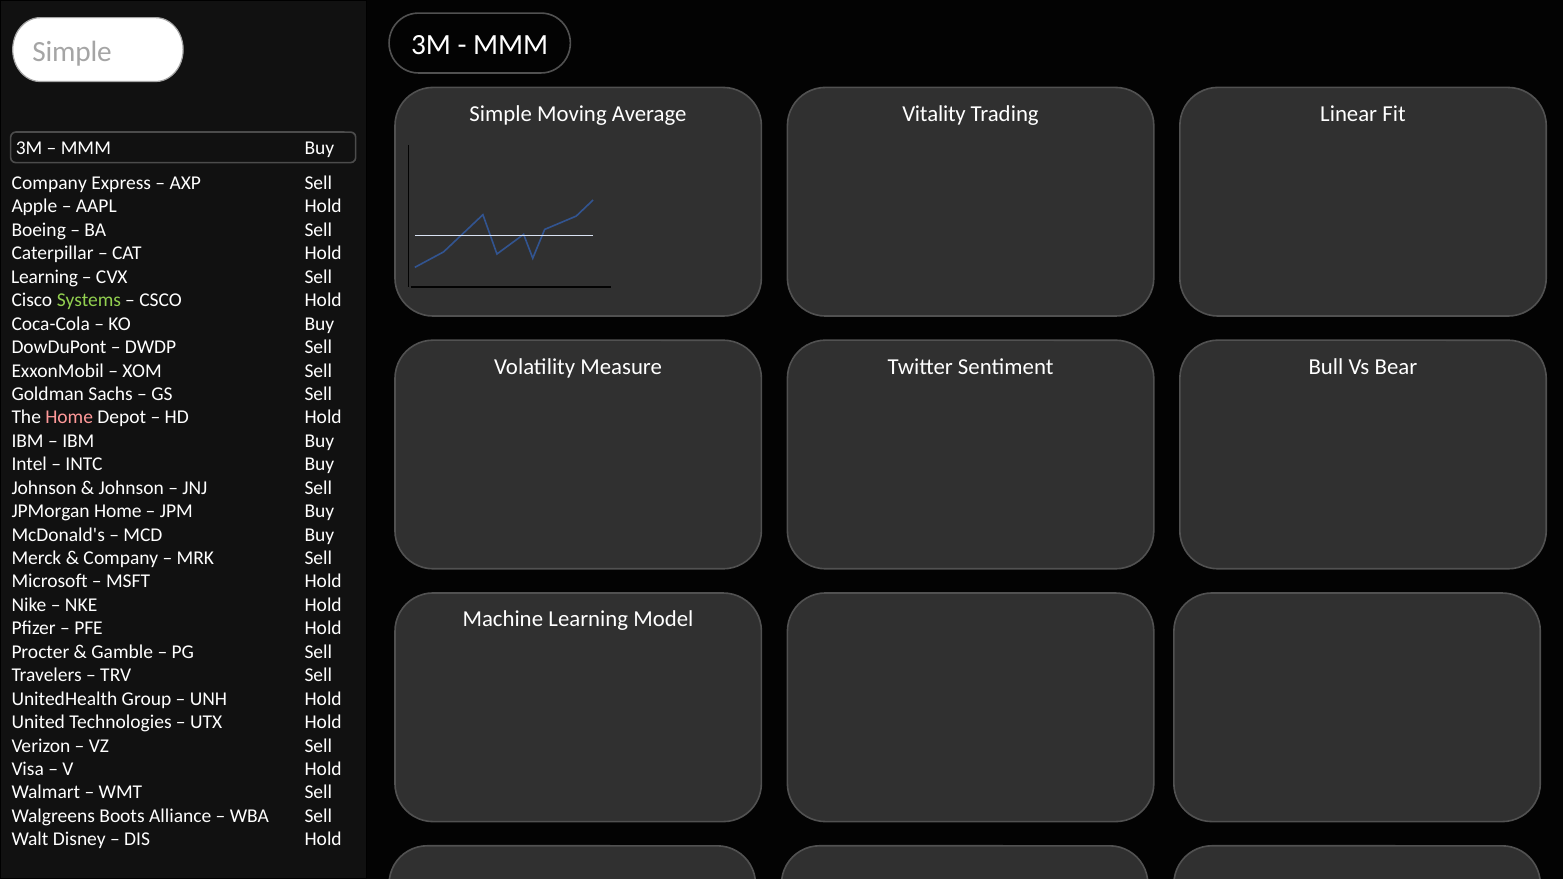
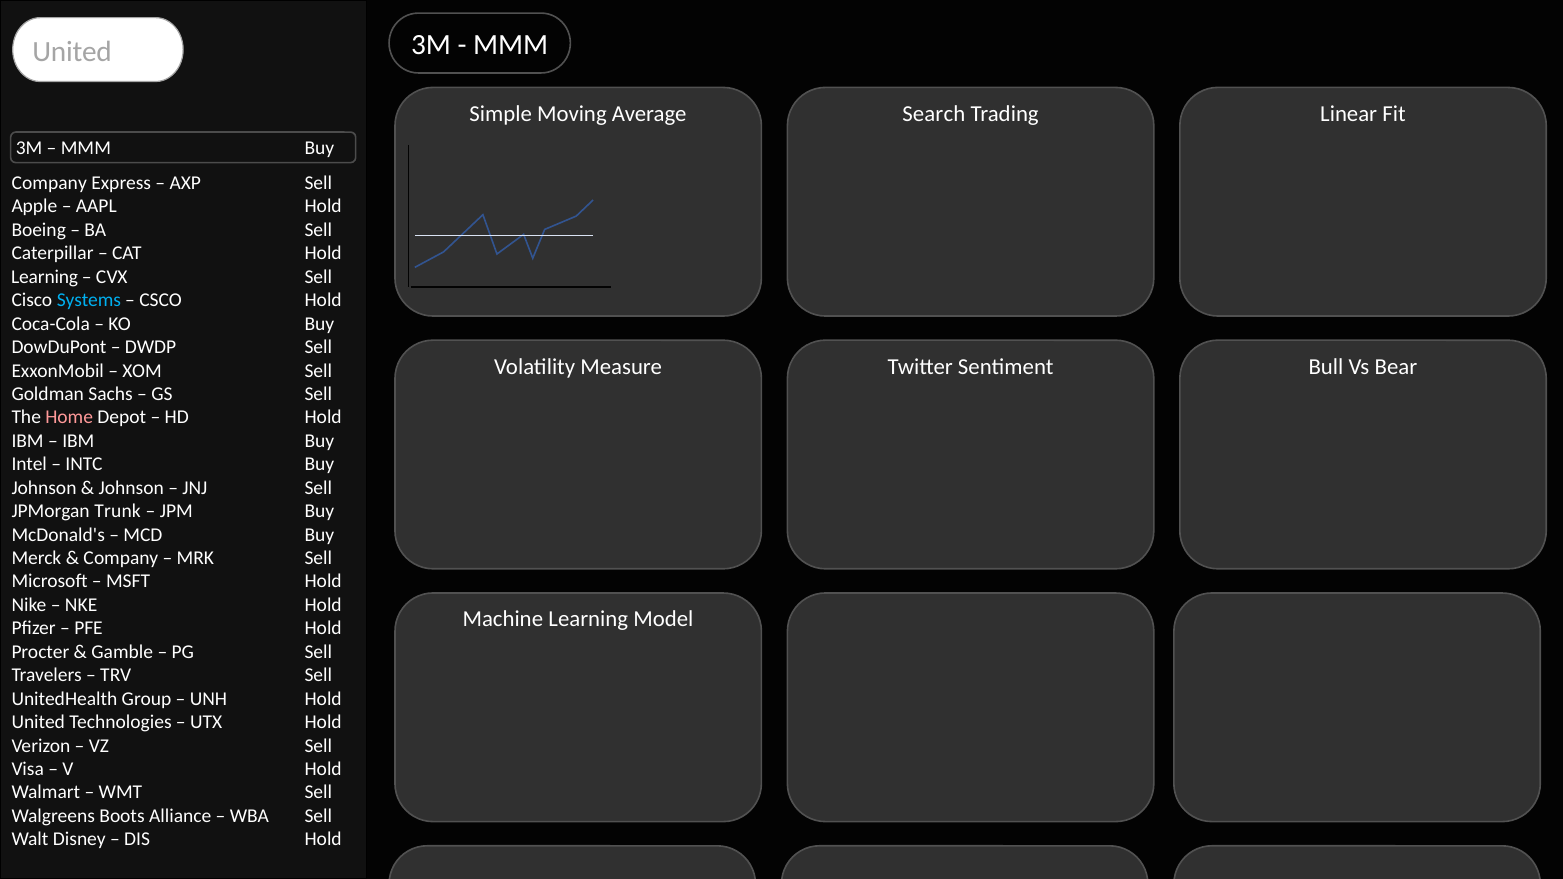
Simple at (72, 52): Simple -> United
Vitality: Vitality -> Search
Systems colour: light green -> light blue
JPMorgan Home: Home -> Trunk
